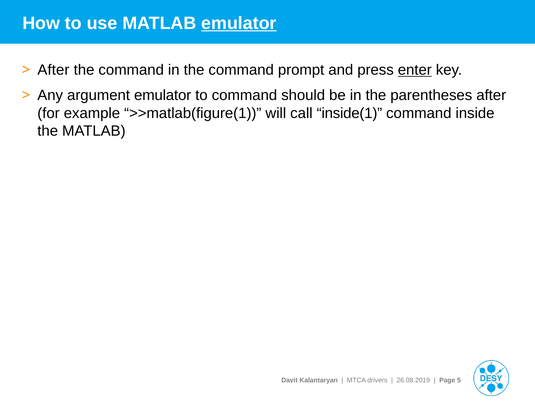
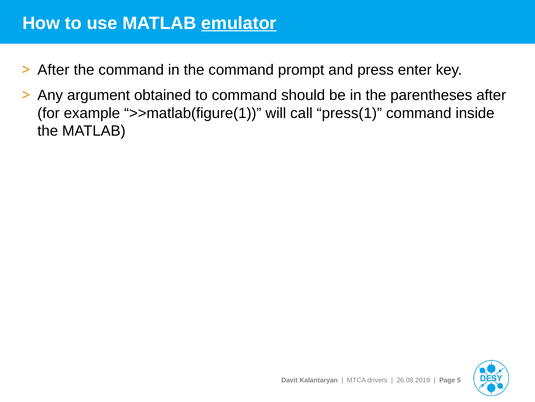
enter underline: present -> none
argument emulator: emulator -> obtained
inside(1: inside(1 -> press(1
